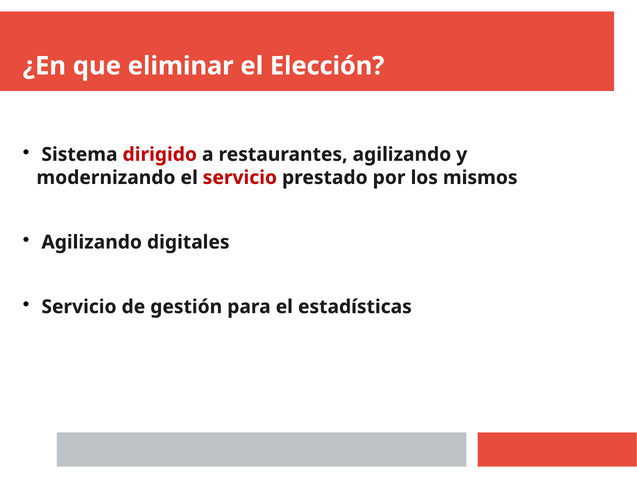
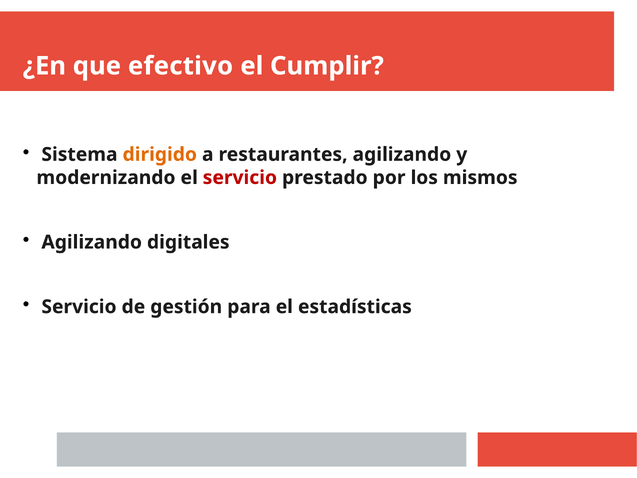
eliminar: eliminar -> efectivo
Elección: Elección -> Cumplir
dirigido colour: red -> orange
